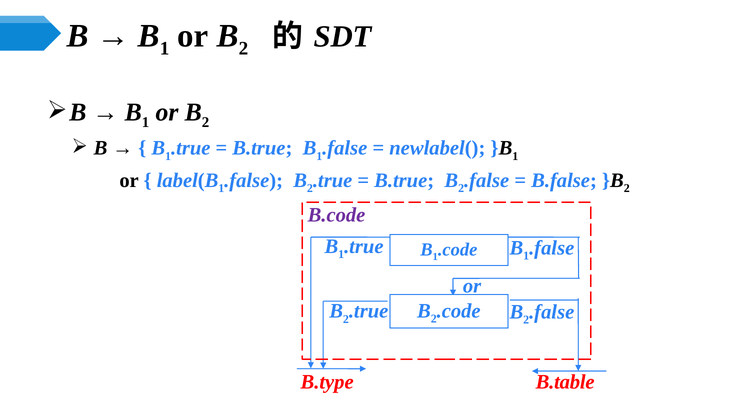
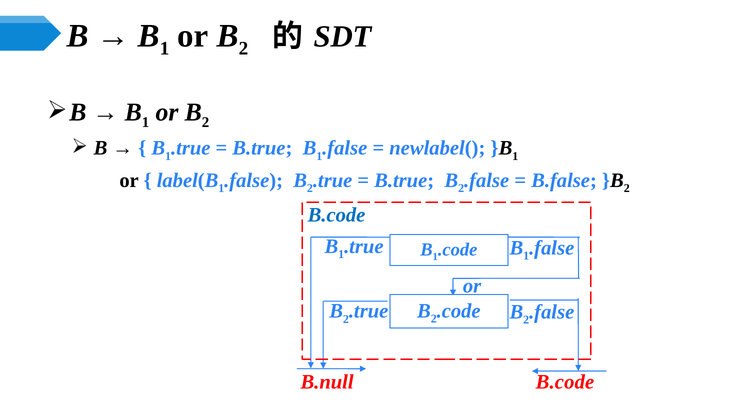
B.code at (336, 215) colour: purple -> blue
B.type: B.type -> B.null
B.table at (565, 382): B.table -> B.code
